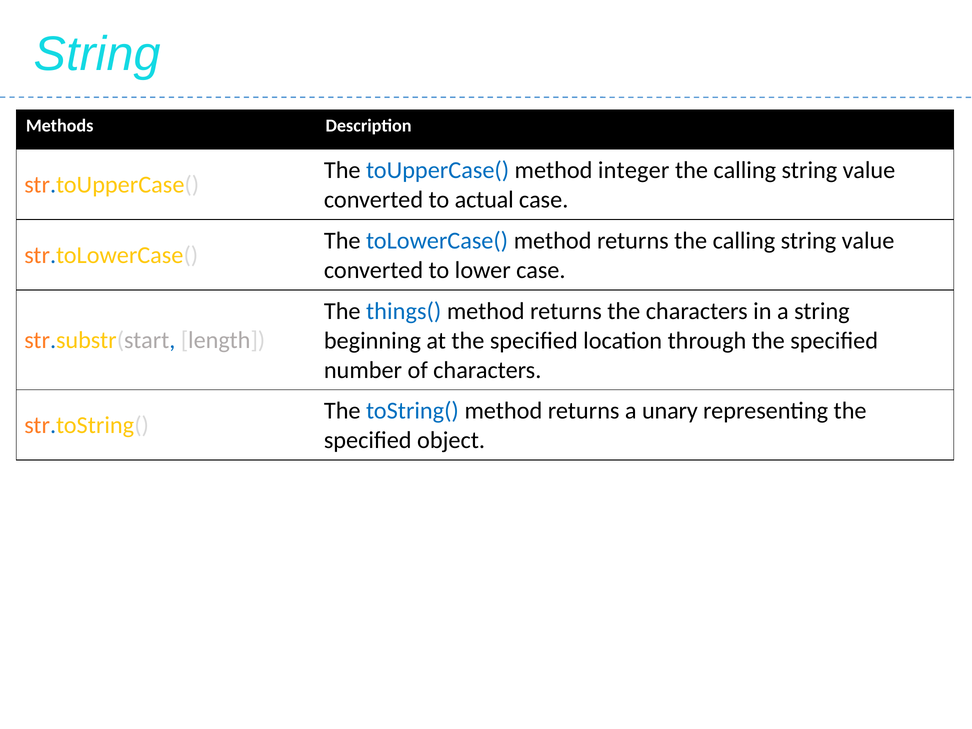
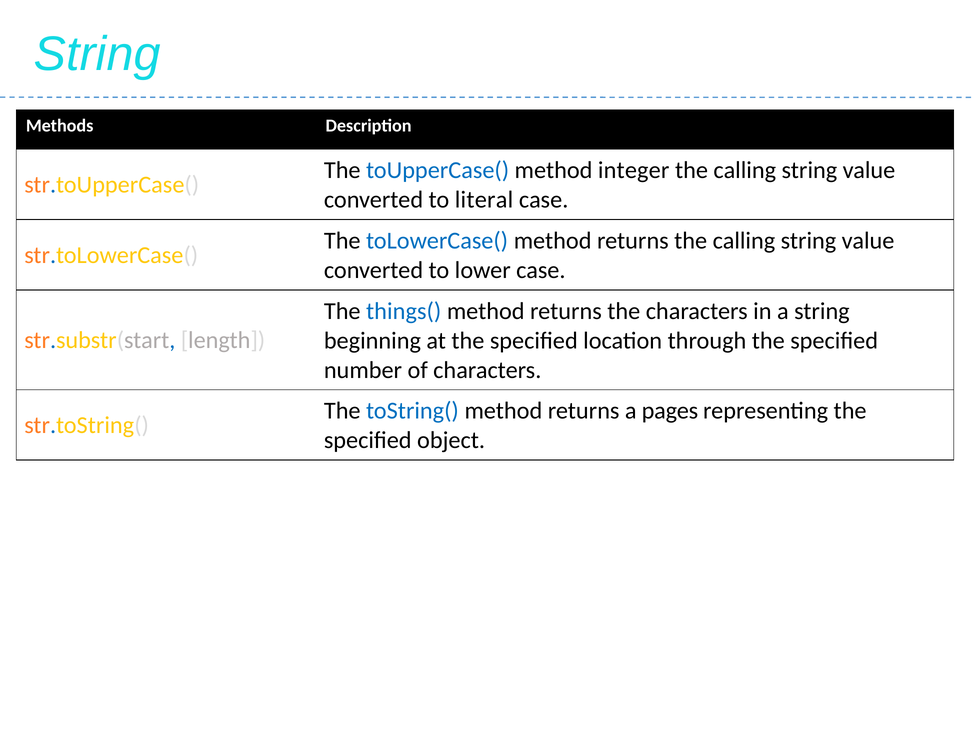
actual: actual -> literal
unary: unary -> pages
